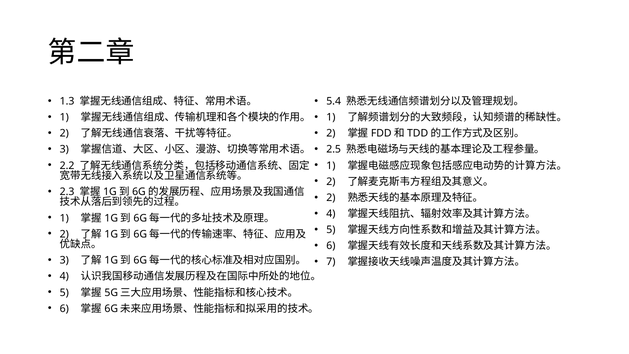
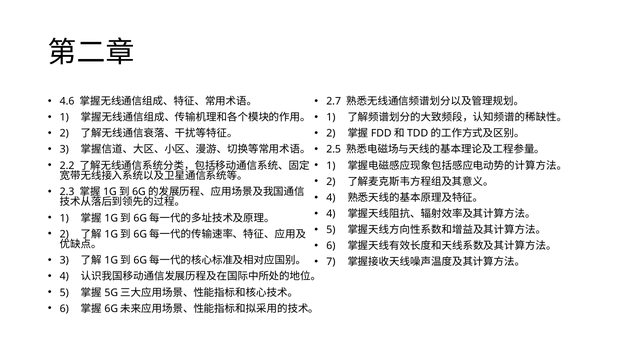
1.3: 1.3 -> 4.6
5.4: 5.4 -> 2.7
2 at (331, 198): 2 -> 4
